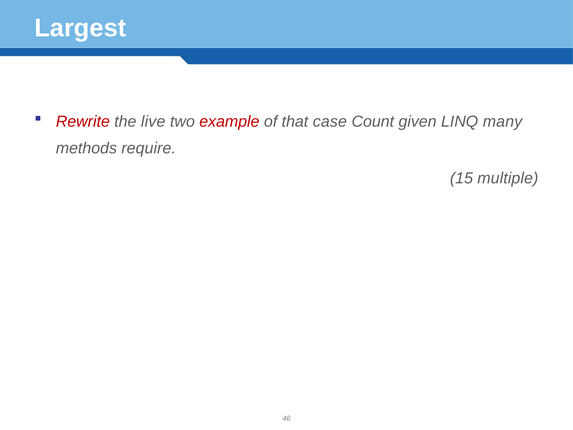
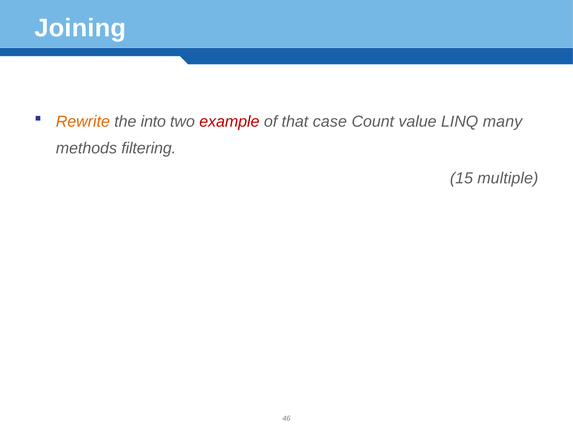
Largest: Largest -> Joining
Rewrite colour: red -> orange
live: live -> into
given: given -> value
require: require -> filtering
